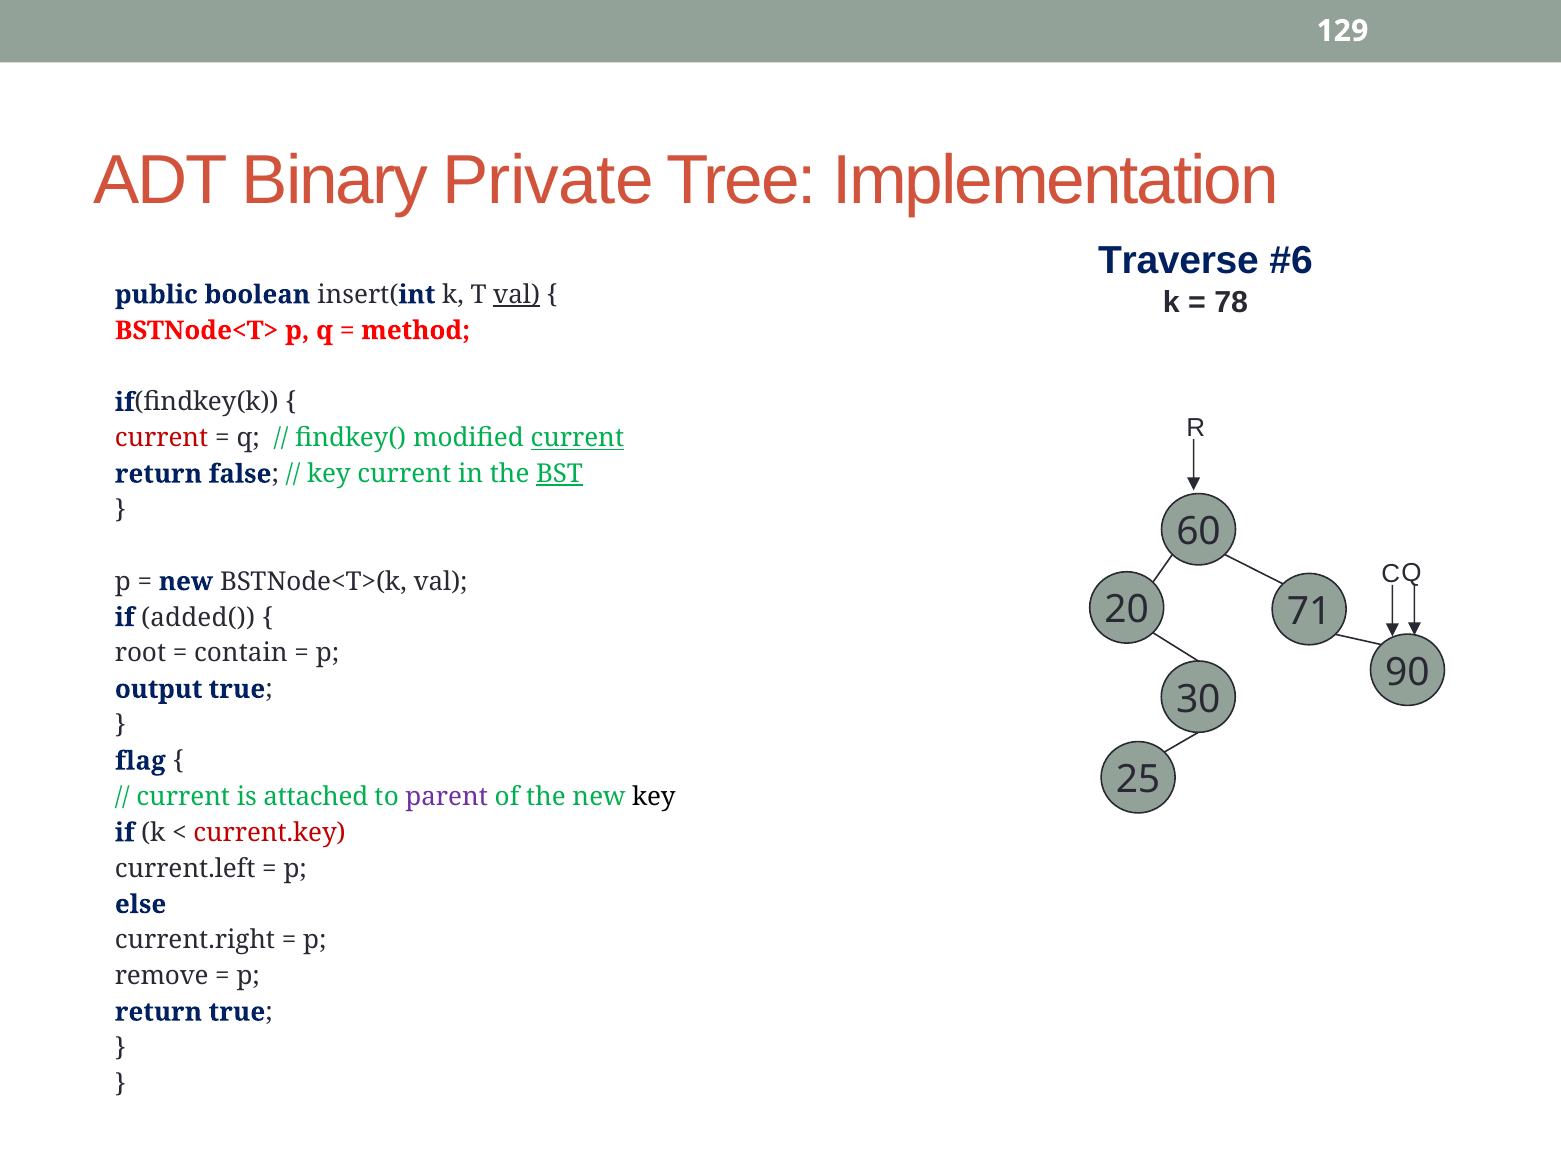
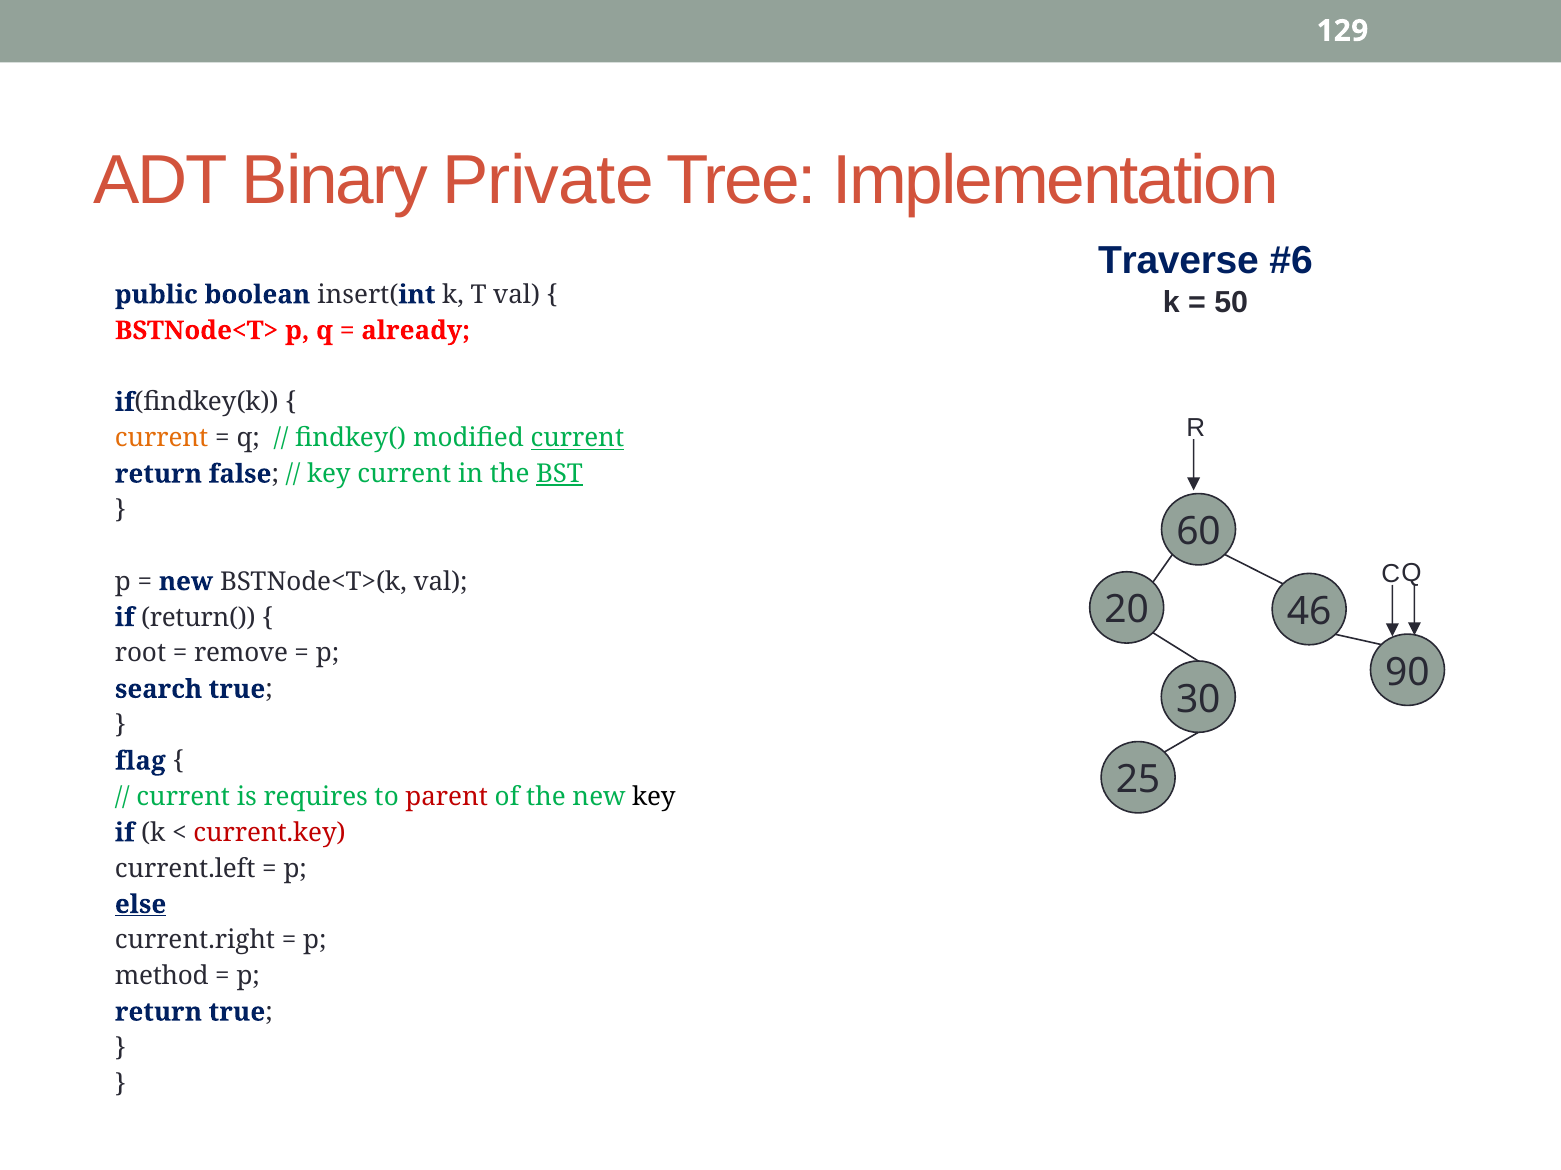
val at (517, 295) underline: present -> none
78: 78 -> 50
method: method -> already
current at (162, 438) colour: red -> orange
71: 71 -> 46
added(: added( -> return(
contain: contain -> remove
output: output -> search
attached: attached -> requires
parent colour: purple -> red
else underline: none -> present
remove: remove -> method
